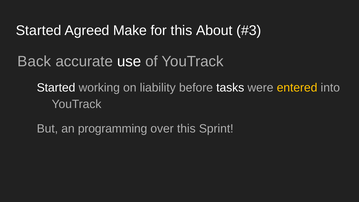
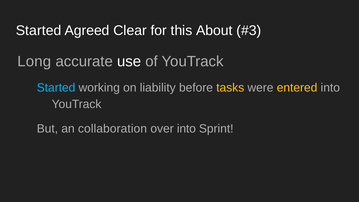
Make: Make -> Clear
Back: Back -> Long
Started at (56, 88) colour: white -> light blue
tasks colour: white -> yellow
programming: programming -> collaboration
over this: this -> into
